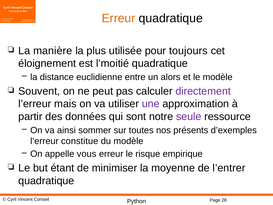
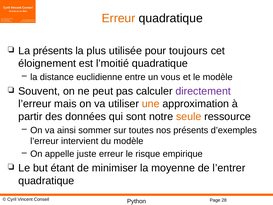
La manière: manière -> présents
alors: alors -> vous
une colour: purple -> orange
seule colour: purple -> orange
constitue: constitue -> intervient
vous: vous -> juste
